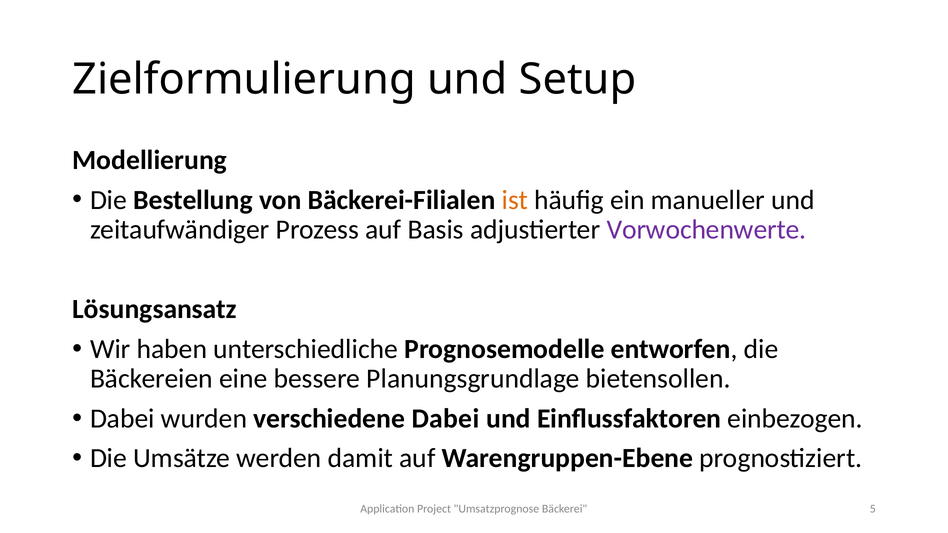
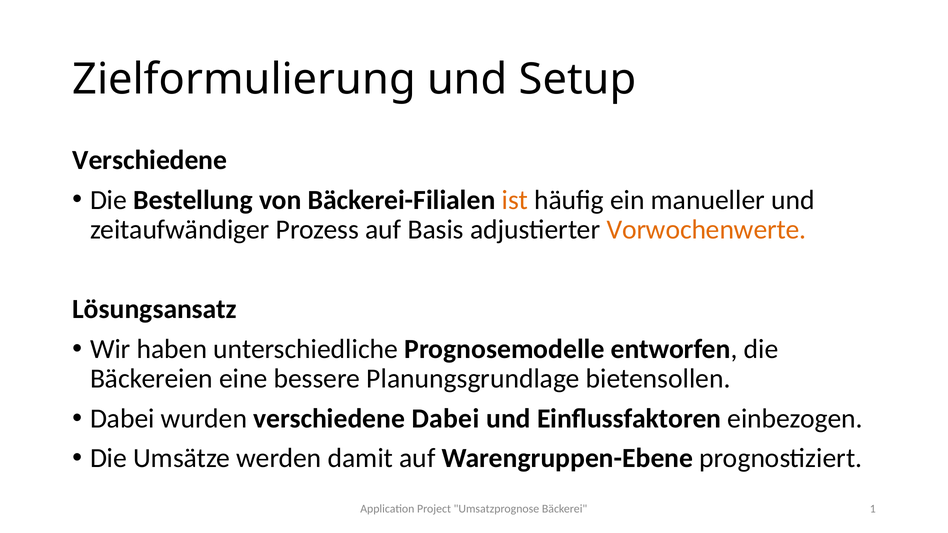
Modellierung at (150, 160): Modellierung -> Verschiedene
Vorwochenwerte colour: purple -> orange
5: 5 -> 1
